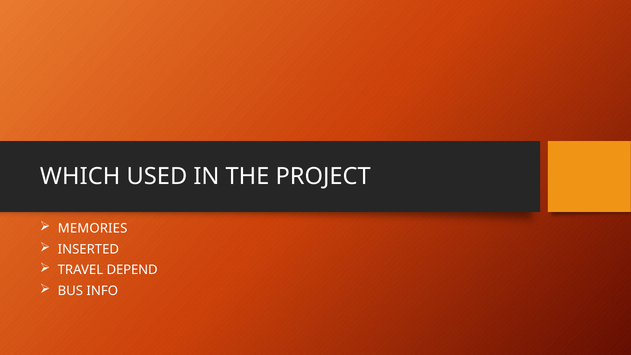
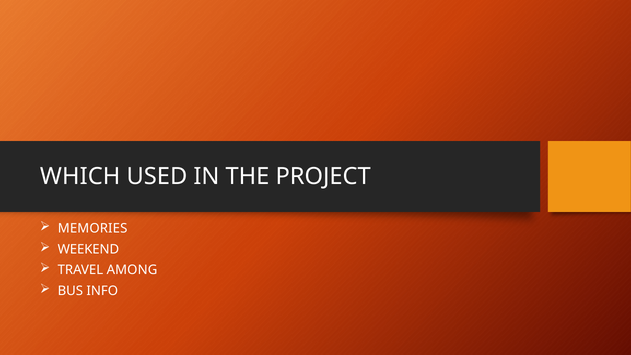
INSERTED: INSERTED -> WEEKEND
DEPEND: DEPEND -> AMONG
